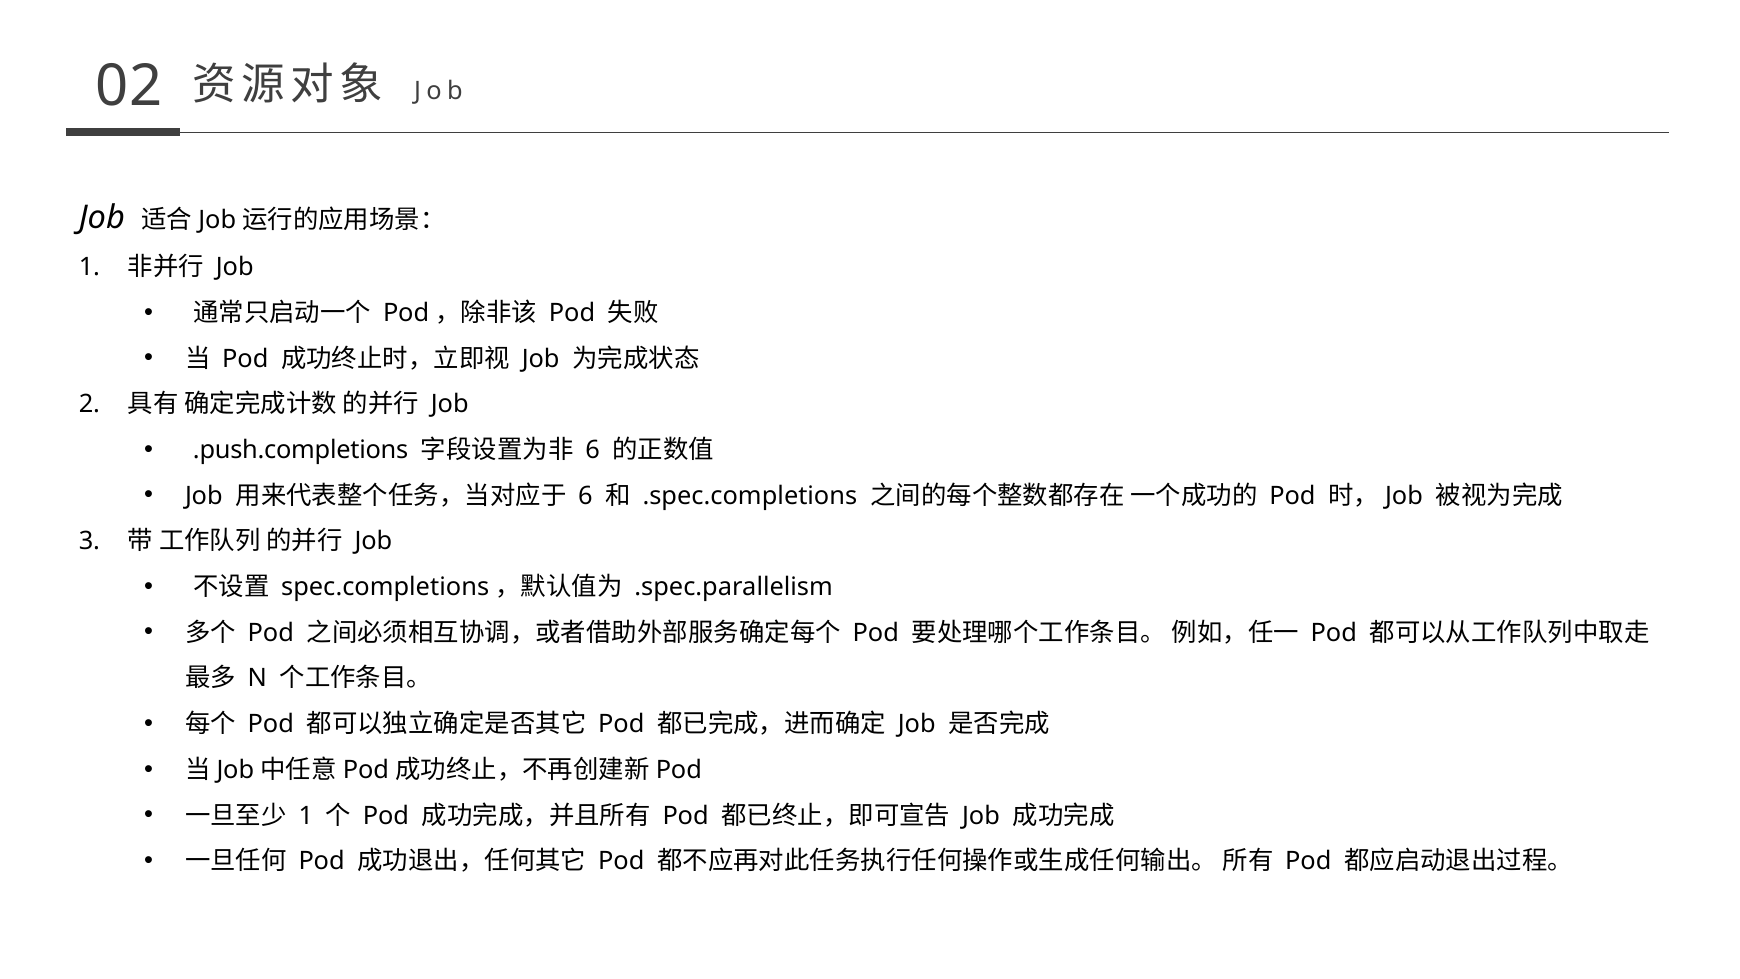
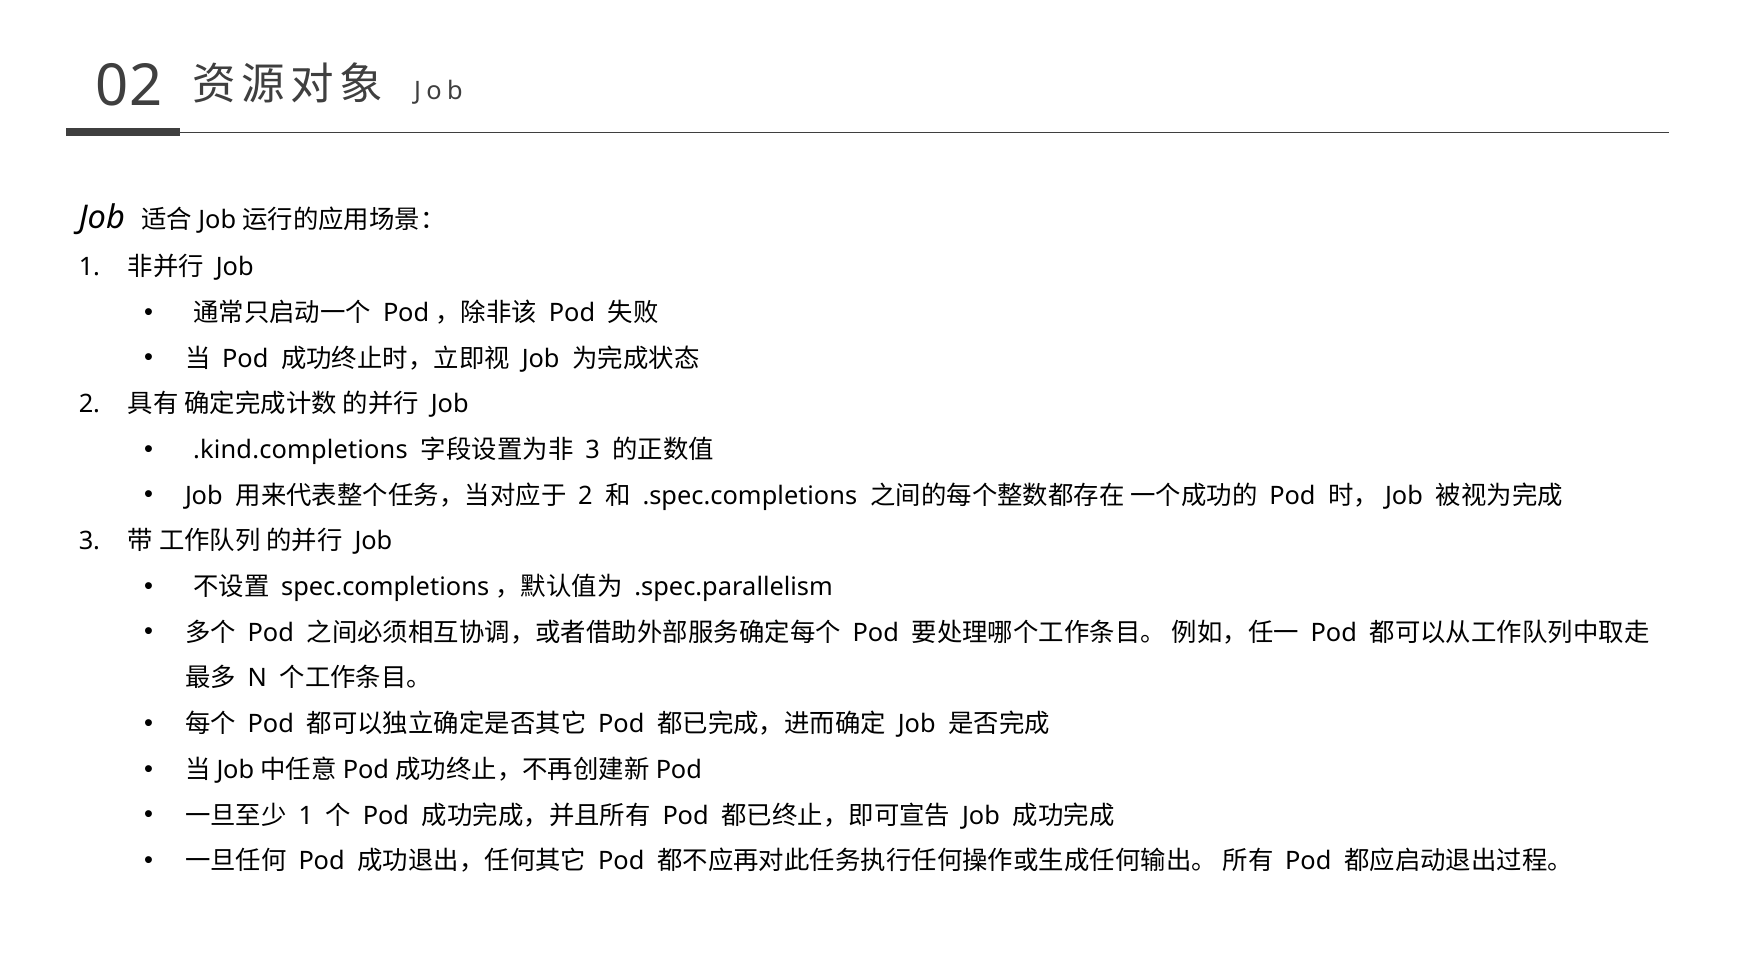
.push.completions: .push.completions -> .kind.completions
6 at (593, 450): 6 -> 3
6 at (585, 496): 6 -> 2
